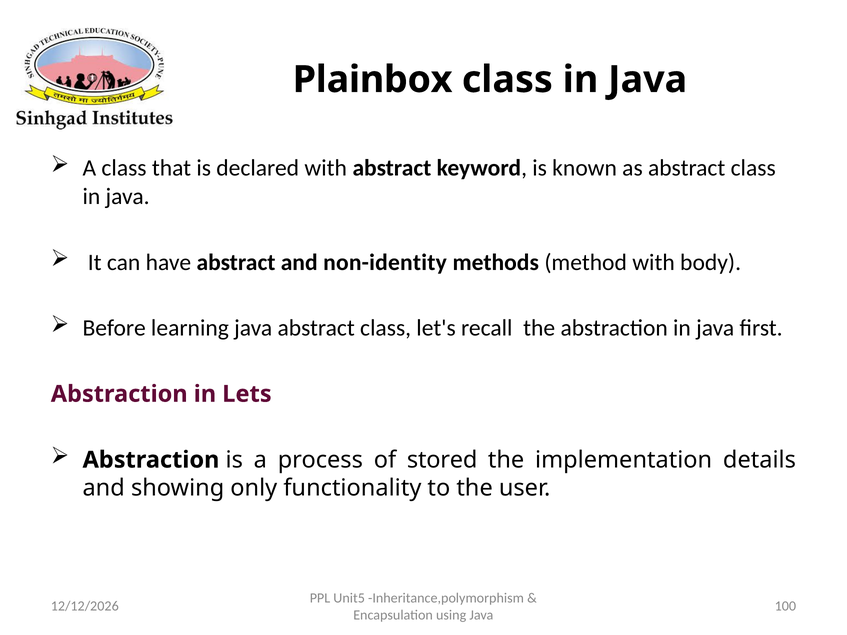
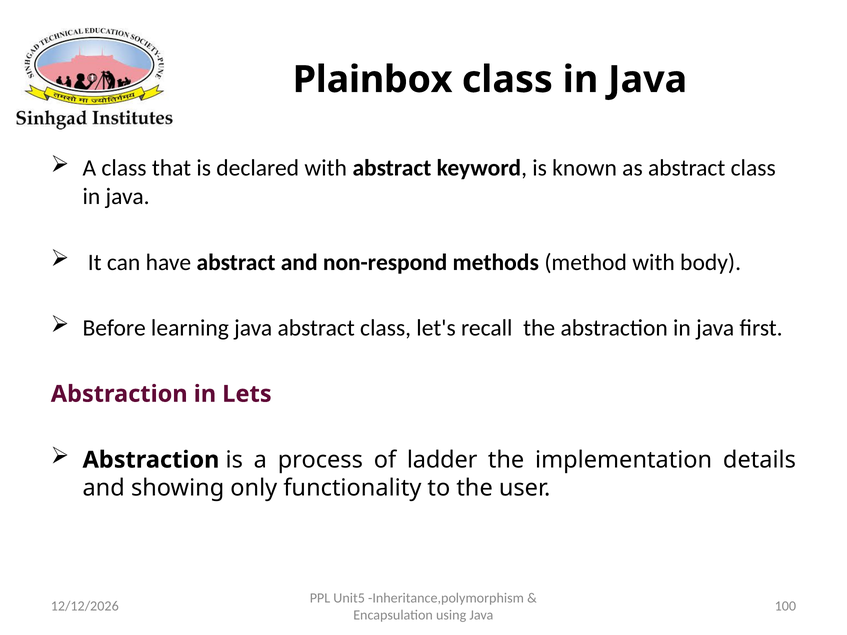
non-identity: non-identity -> non-respond
stored: stored -> ladder
